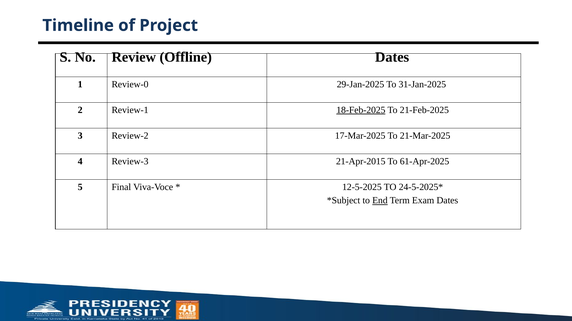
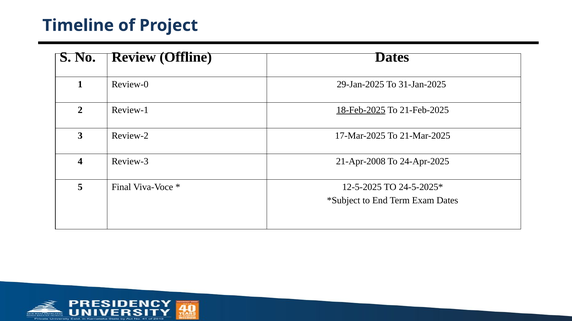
21-Apr-2015: 21-Apr-2015 -> 21-Apr-2008
61-Apr-2025: 61-Apr-2025 -> 24-Apr-2025
End underline: present -> none
